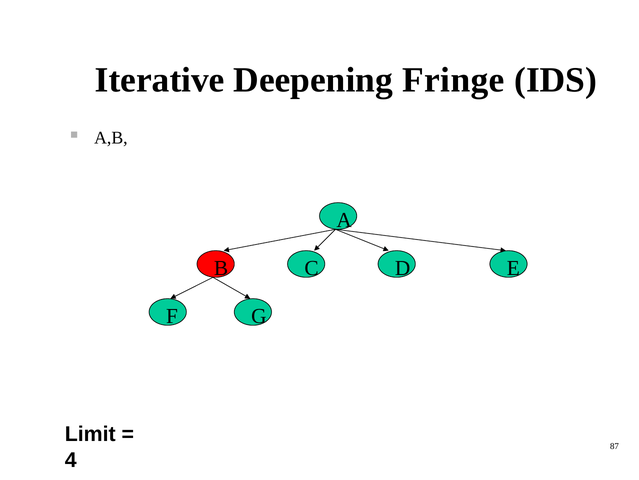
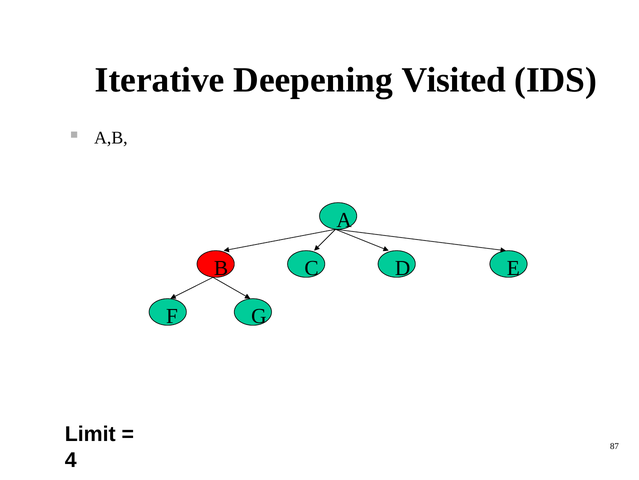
Fringe: Fringe -> Visited
